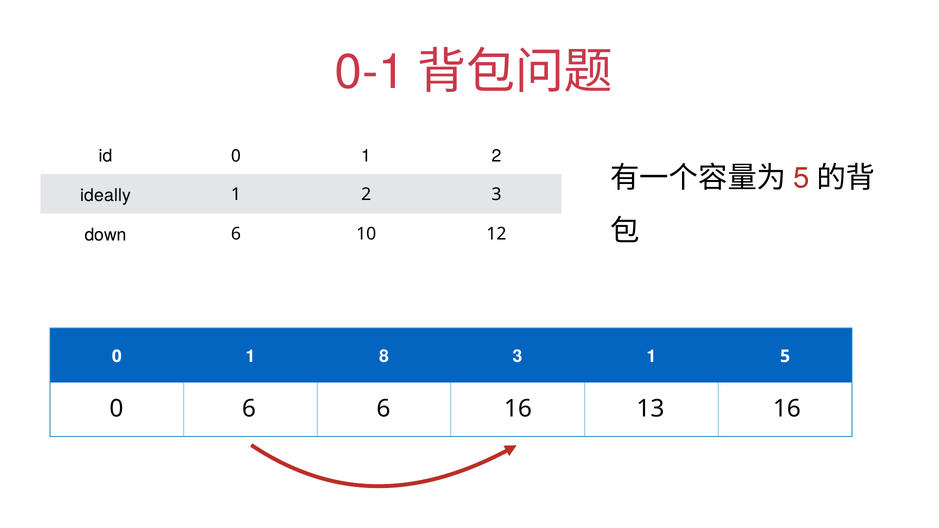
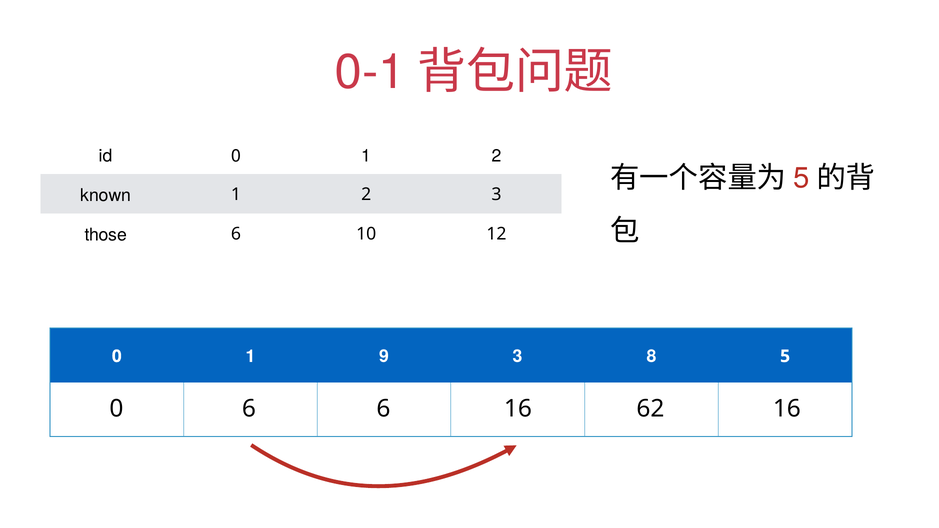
ideally: ideally -> known
down: down -> those
8: 8 -> 9
3 1: 1 -> 8
13: 13 -> 62
